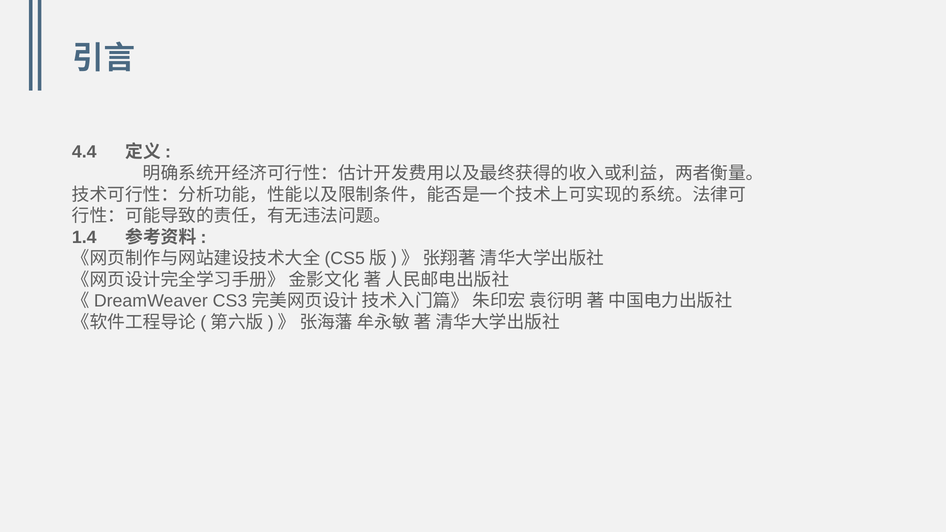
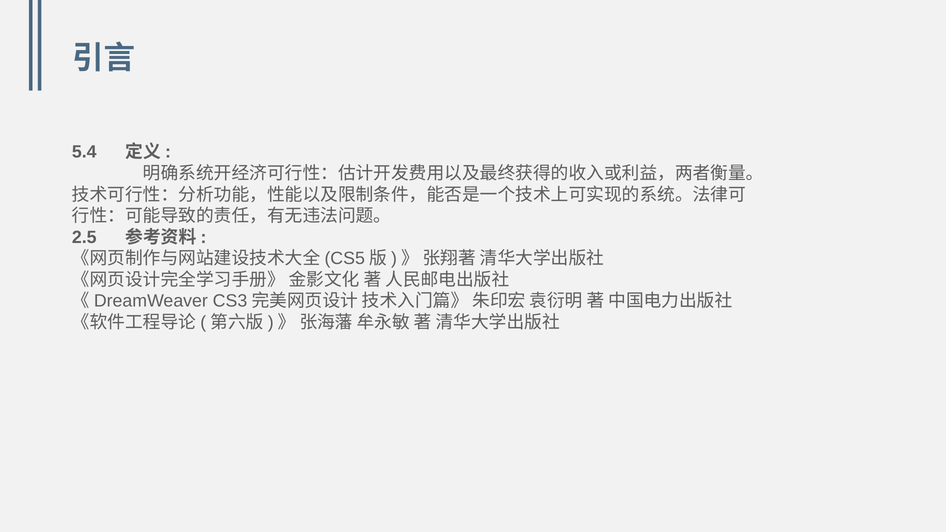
4.4: 4.4 -> 5.4
1.4: 1.4 -> 2.5
